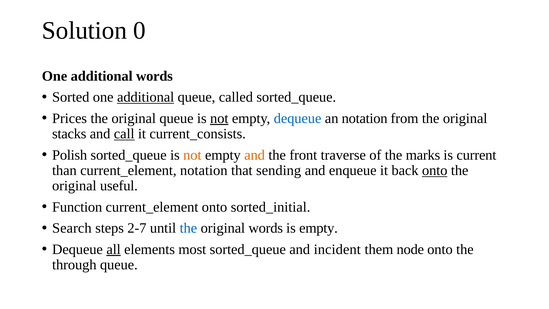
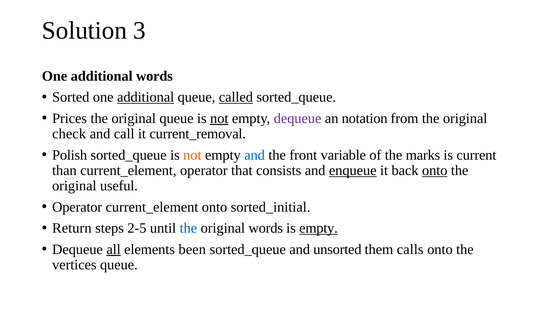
0: 0 -> 3
called underline: none -> present
dequeue at (298, 118) colour: blue -> purple
stacks: stacks -> check
call underline: present -> none
current_consists: current_consists -> current_removal
and at (255, 155) colour: orange -> blue
traverse: traverse -> variable
current_element notation: notation -> operator
sending: sending -> consists
enqueue underline: none -> present
Function at (77, 207): Function -> Operator
Search: Search -> Return
2-7: 2-7 -> 2-5
empty at (319, 228) underline: none -> present
most: most -> been
incident: incident -> unsorted
node: node -> calls
through: through -> vertices
